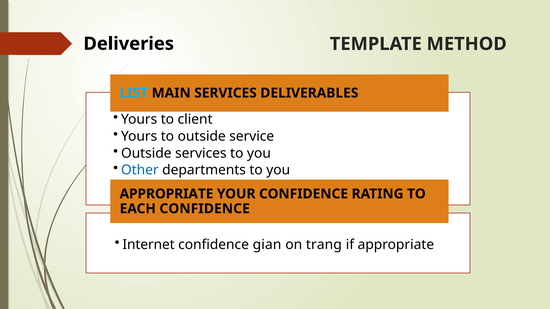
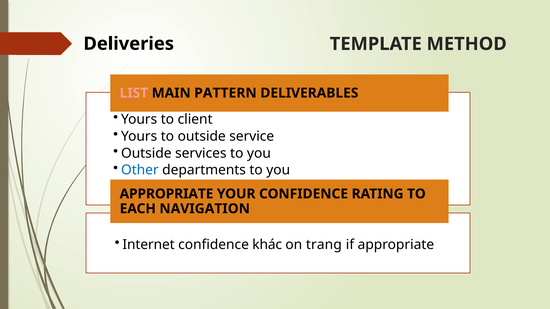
LIST colour: light blue -> pink
MAIN SERVICES: SERVICES -> PATTERN
EACH CONFIDENCE: CONFIDENCE -> NAVIGATION
gian: gian -> khác
